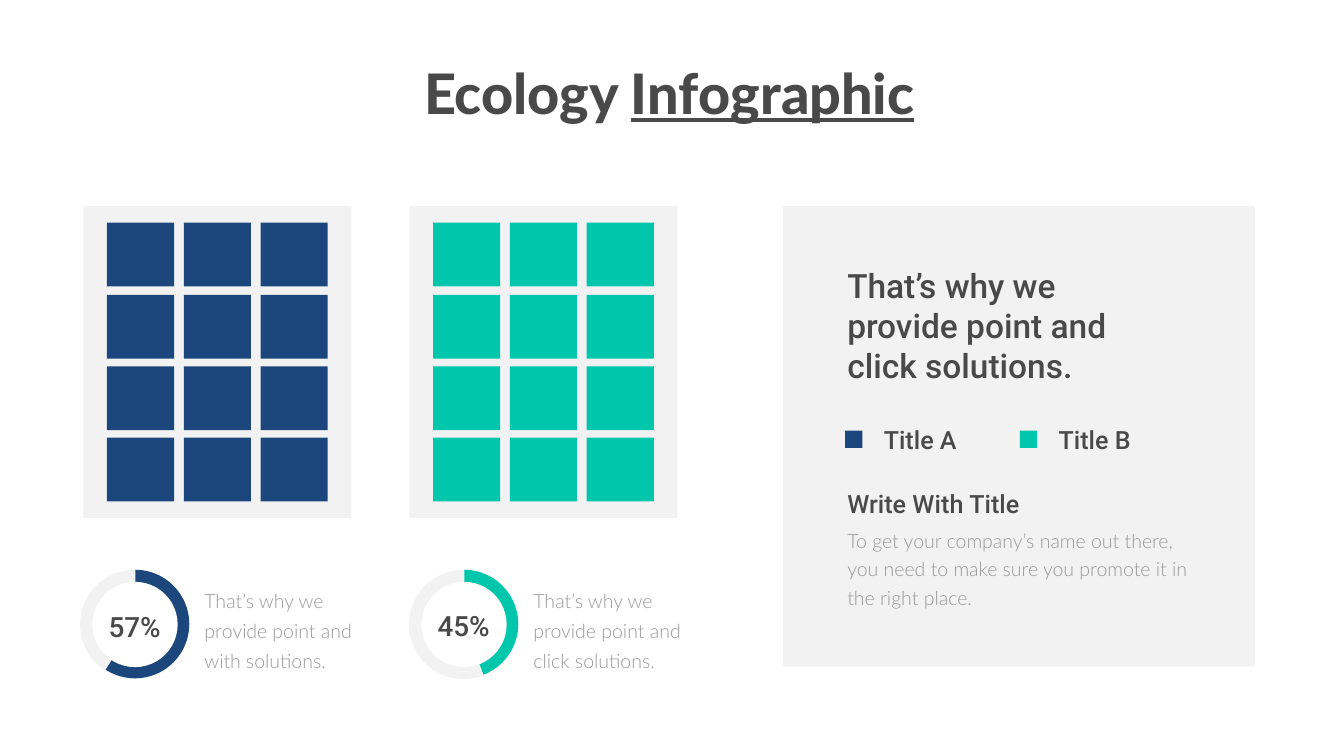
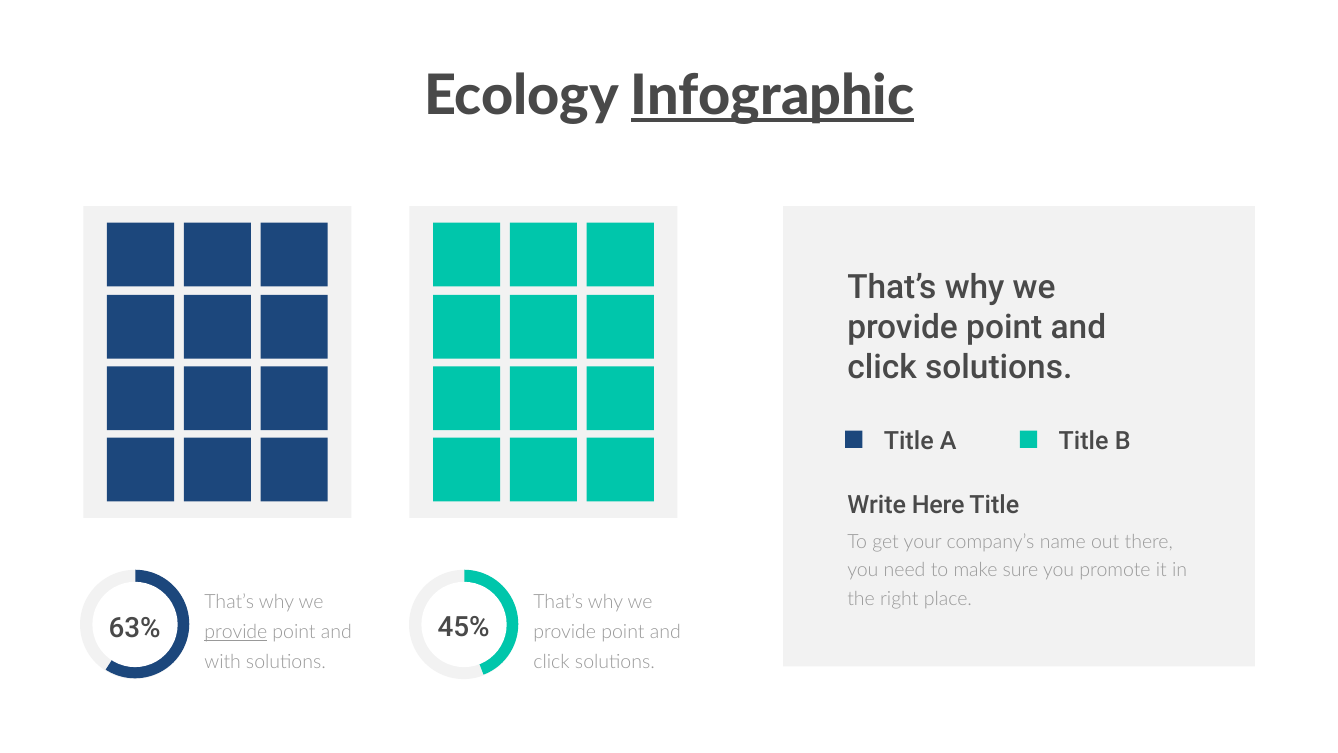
Write With: With -> Here
57%: 57% -> 63%
provide at (236, 632) underline: none -> present
